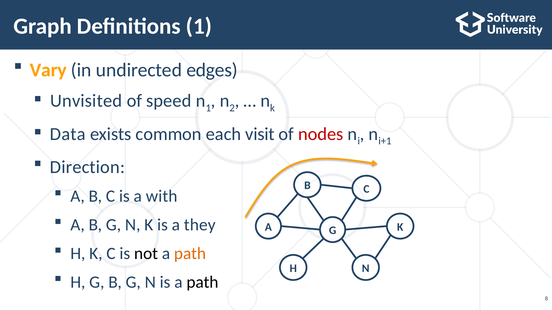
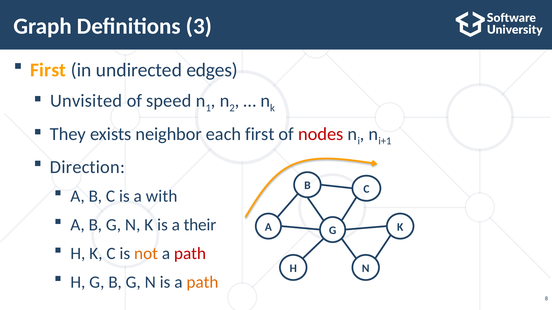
Definitions 1: 1 -> 3
Vary at (48, 70): Vary -> First
Data: Data -> They
common: common -> neighbor
each visit: visit -> first
they: they -> their
not colour: black -> orange
path at (190, 254) colour: orange -> red
path at (202, 282) colour: black -> orange
